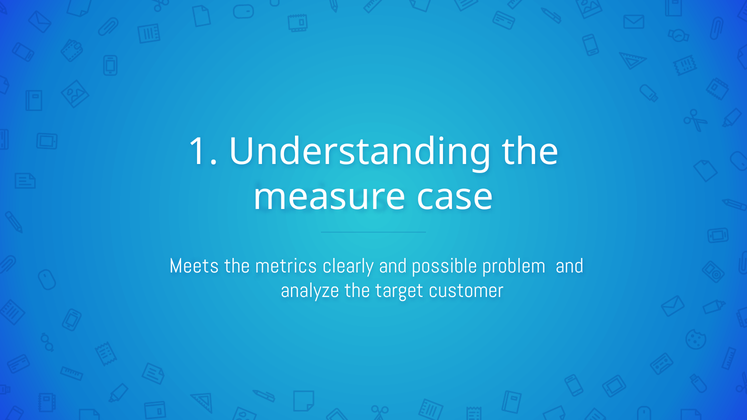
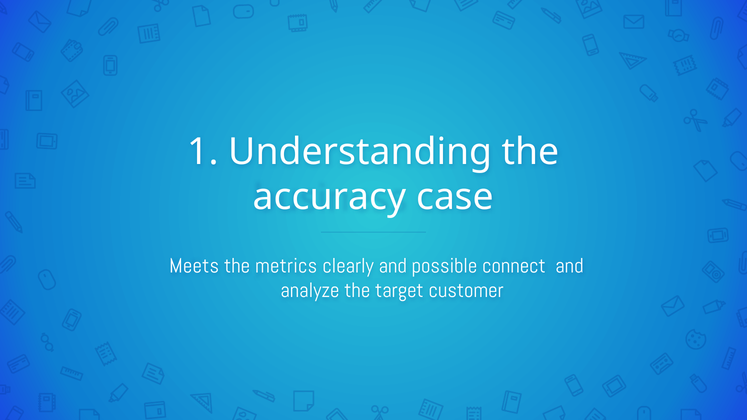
measure: measure -> accuracy
problem: problem -> connect
